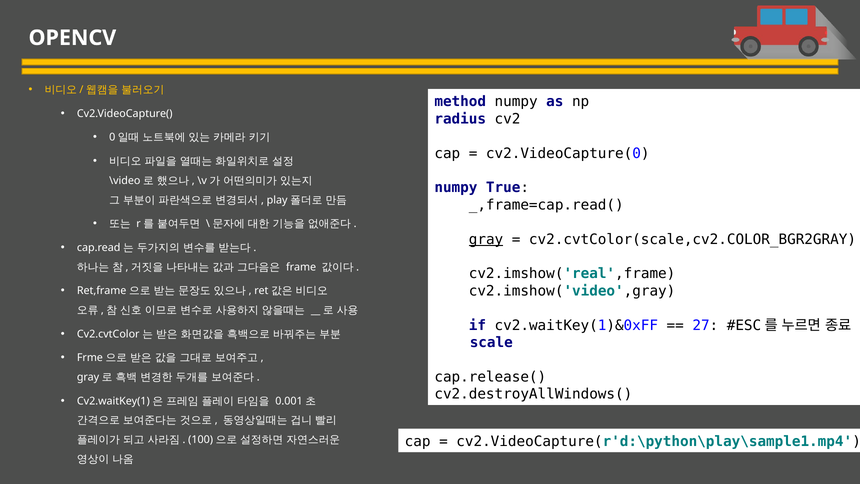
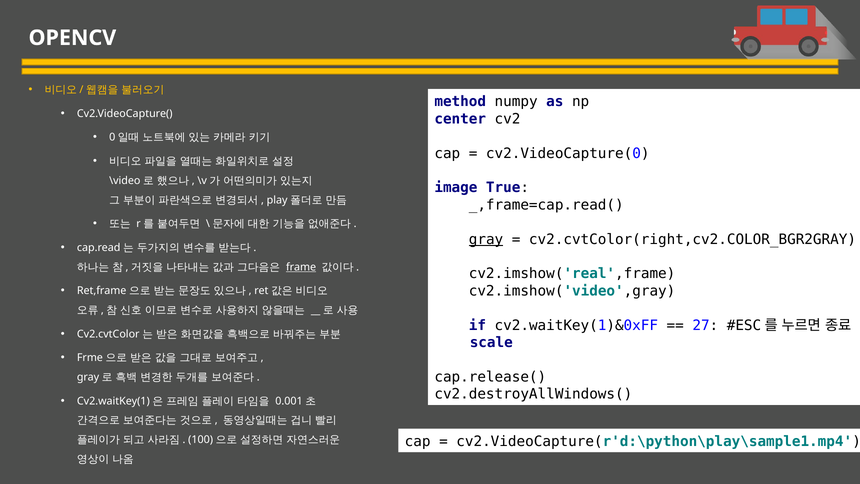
radius: radius -> center
numpy at (456, 188): numpy -> image
cv2.cvtColor(scale,cv2.COLOR_BGR2GRAY: cv2.cvtColor(scale,cv2.COLOR_BGR2GRAY -> cv2.cvtColor(right,cv2.COLOR_BGR2GRAY
frame underline: none -> present
